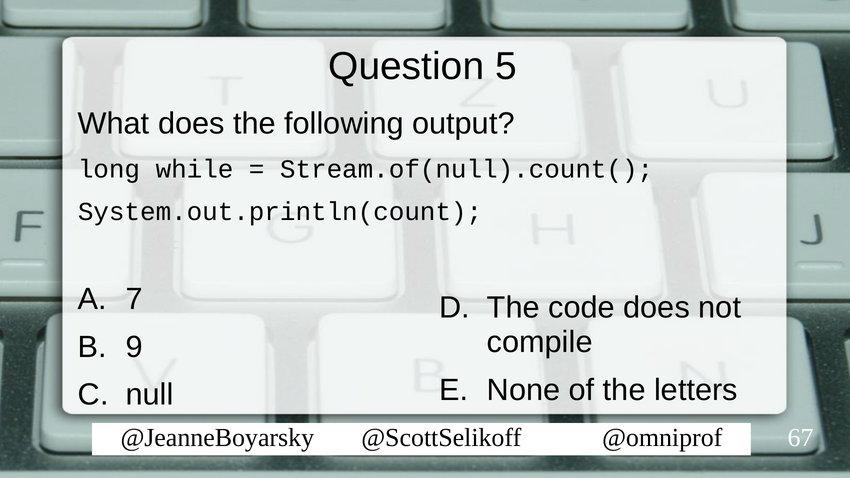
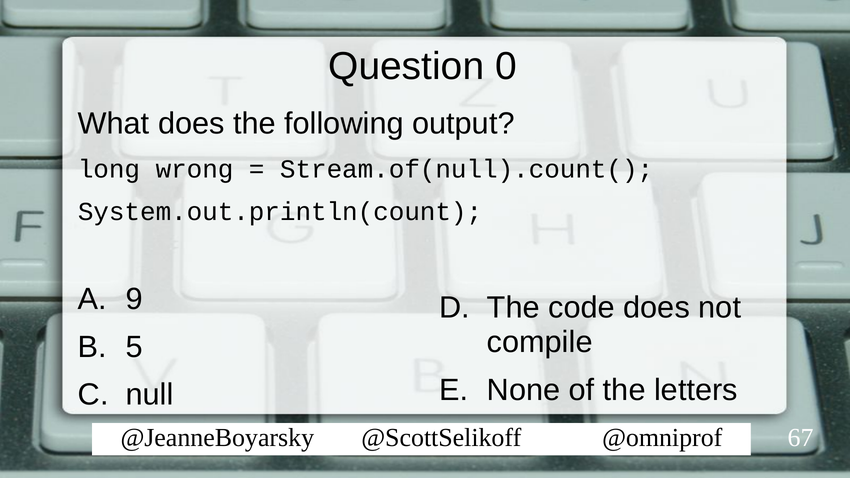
5: 5 -> 0
while: while -> wrong
7: 7 -> 9
9: 9 -> 5
